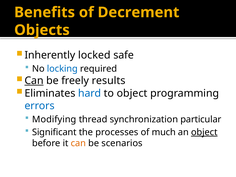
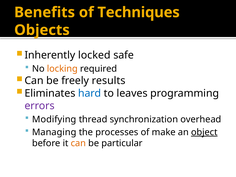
Decrement: Decrement -> Techniques
locking colour: blue -> orange
Can at (34, 81) underline: present -> none
to object: object -> leaves
errors colour: blue -> purple
particular: particular -> overhead
Significant: Significant -> Managing
much: much -> make
scenarios: scenarios -> particular
